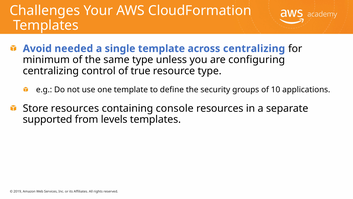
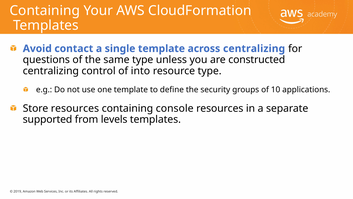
Challenges at (45, 11): Challenges -> Containing
needed: needed -> contact
minimum: minimum -> questions
configuring: configuring -> constructed
true: true -> into
